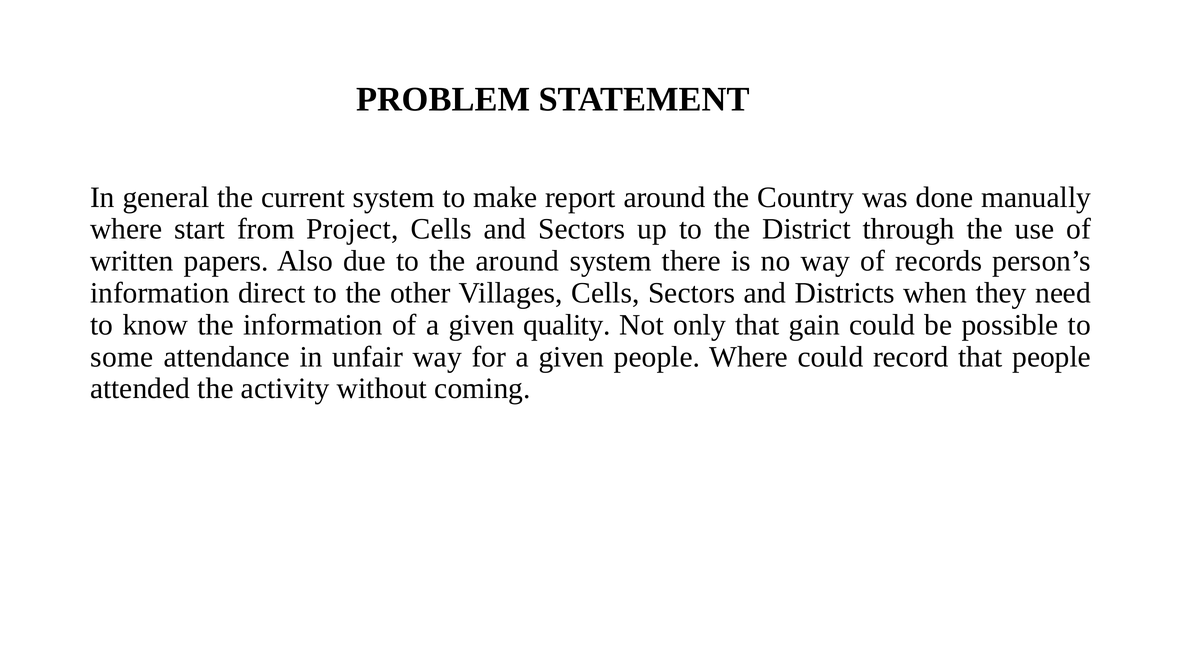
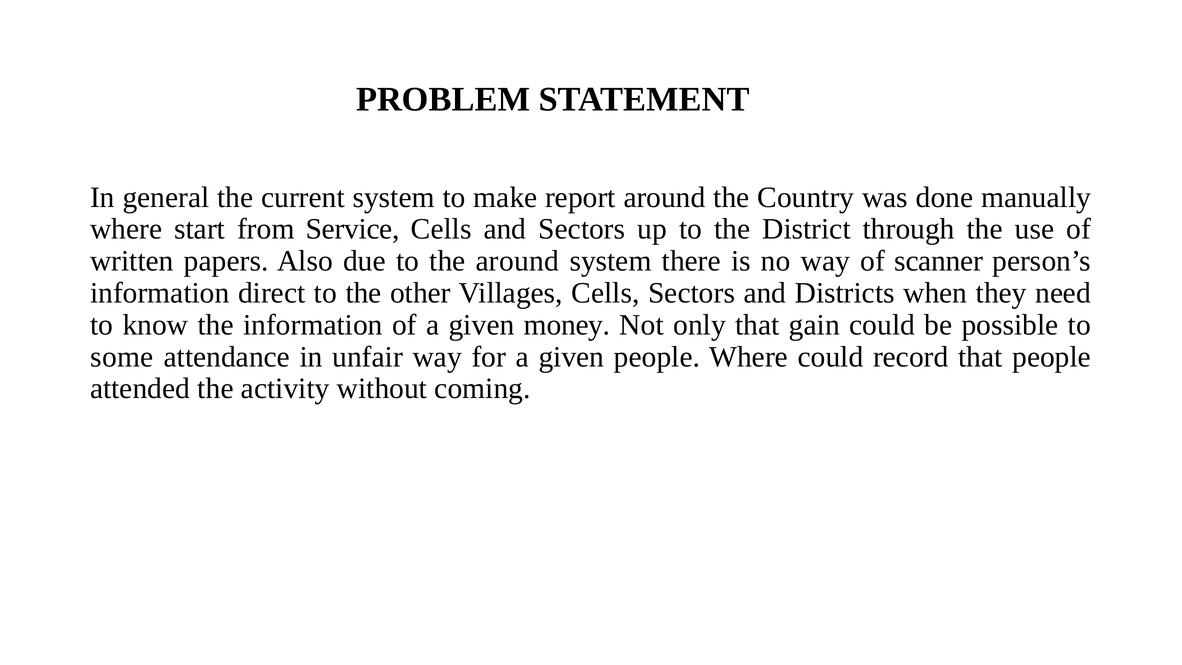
Project: Project -> Service
records: records -> scanner
quality: quality -> money
